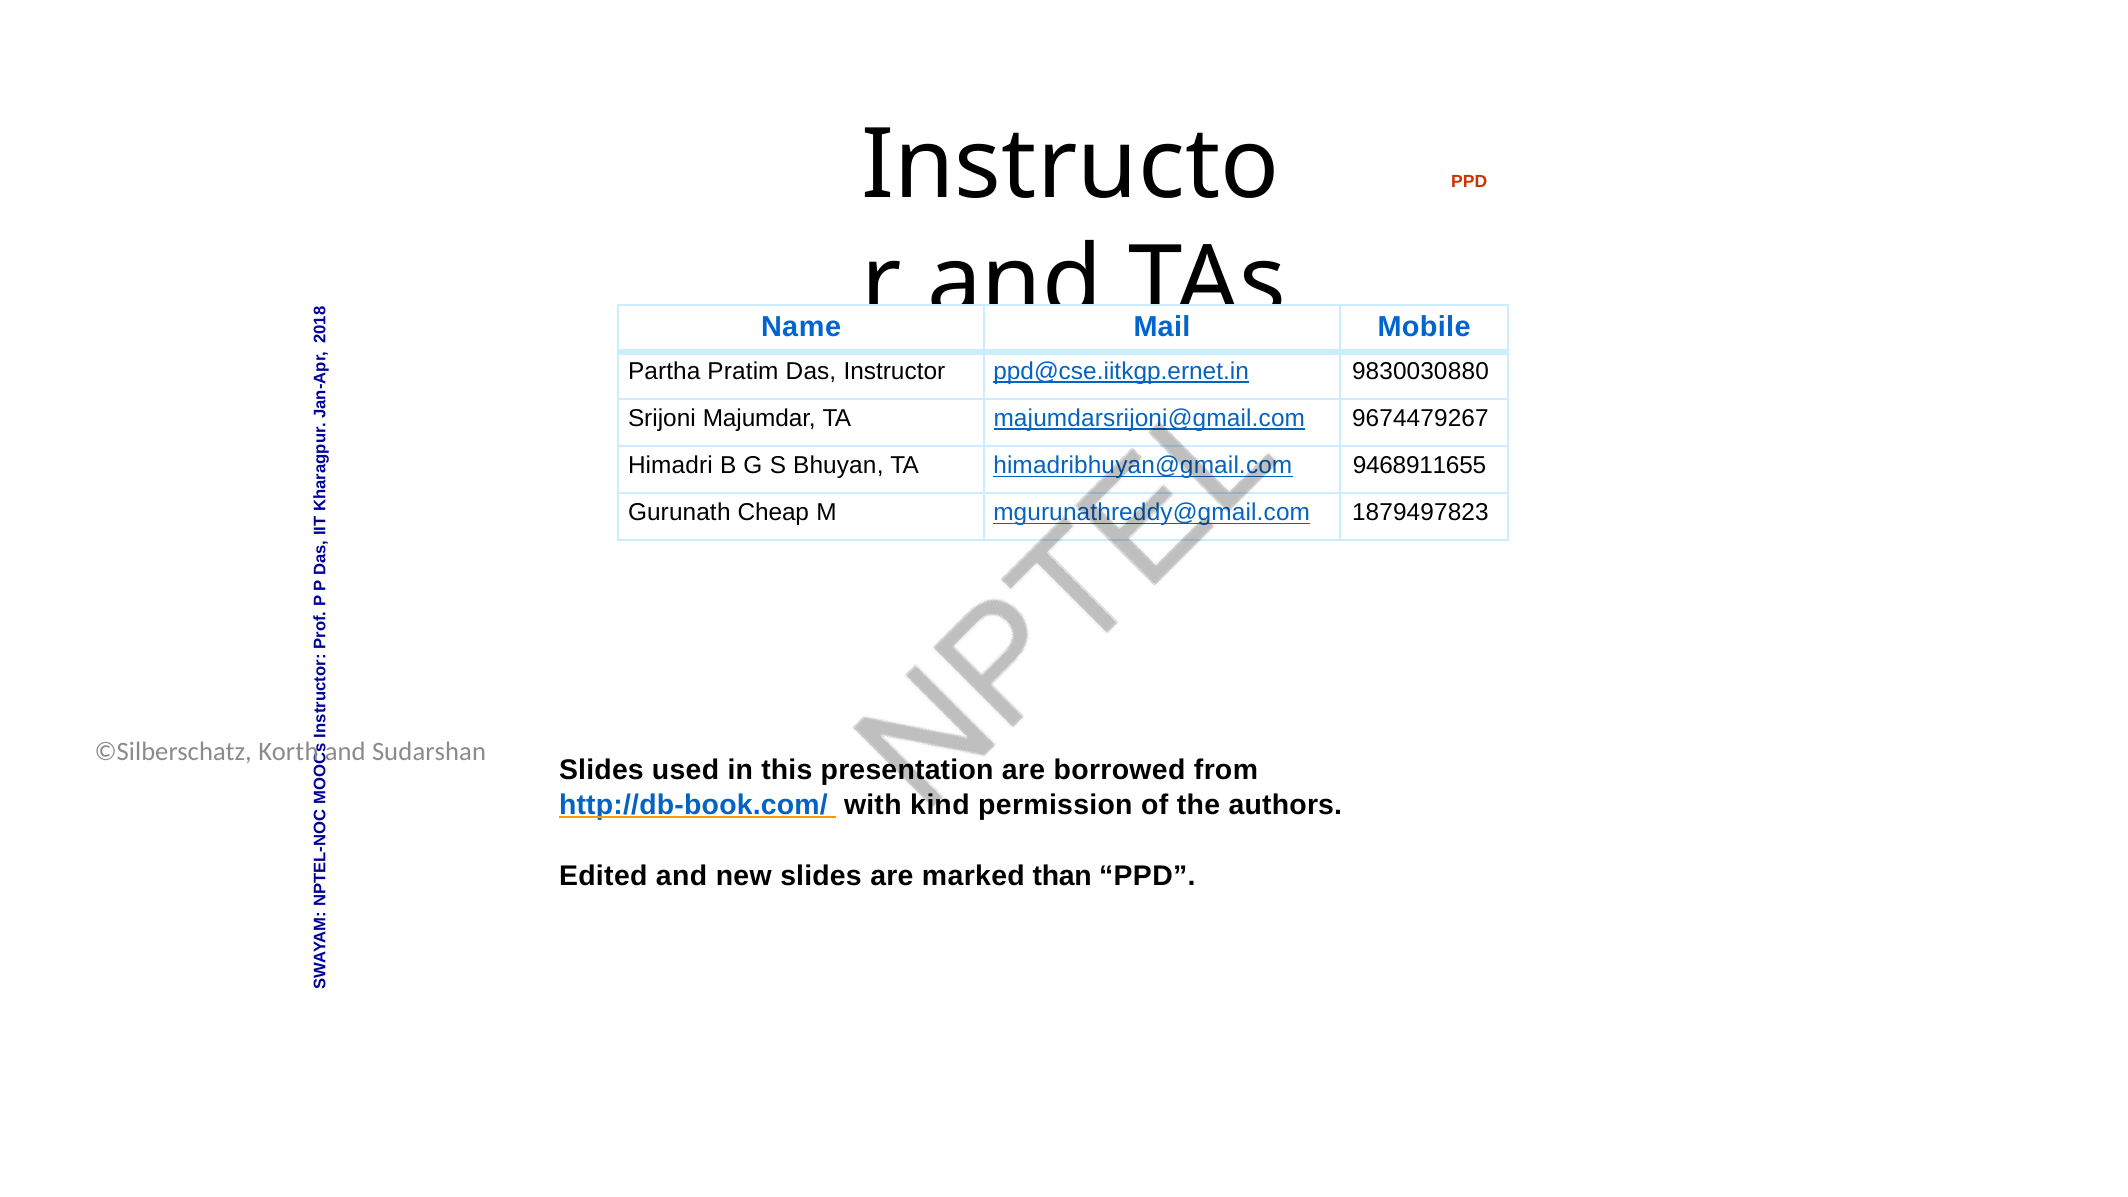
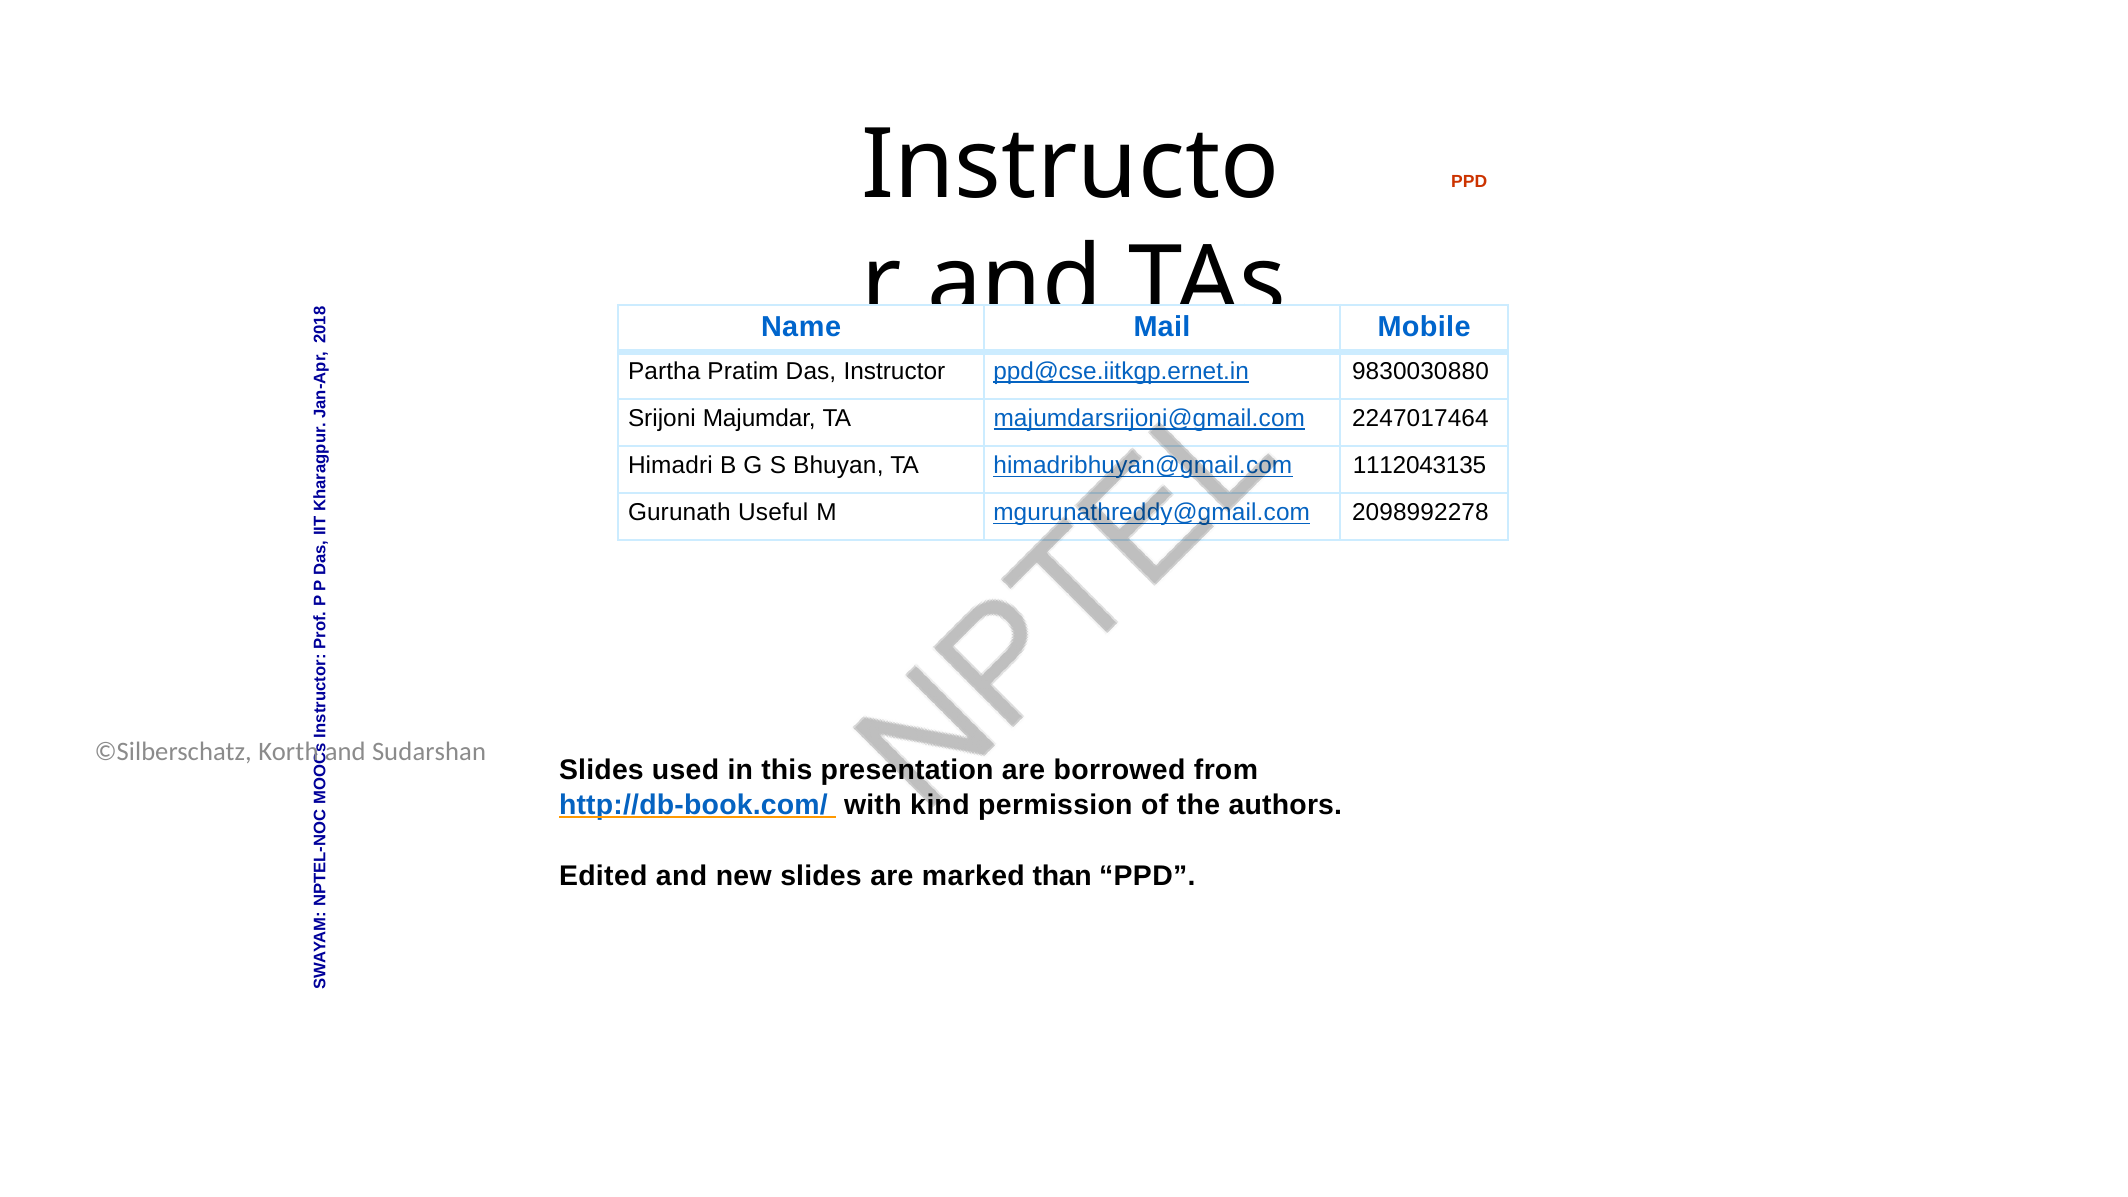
9674479267: 9674479267 -> 2247017464
9468911655: 9468911655 -> 1112043135
Cheap: Cheap -> Useful
1879497823: 1879497823 -> 2098992278
